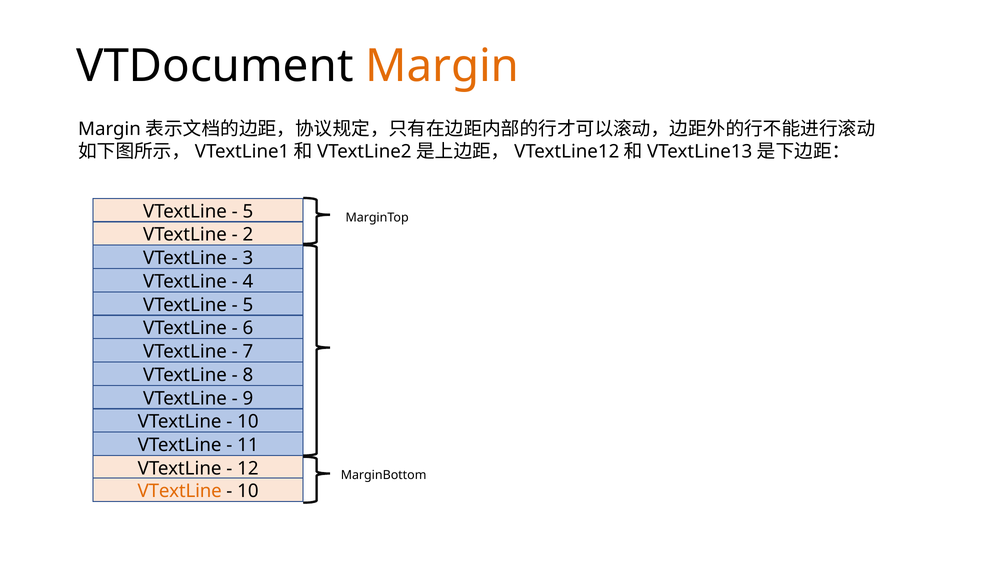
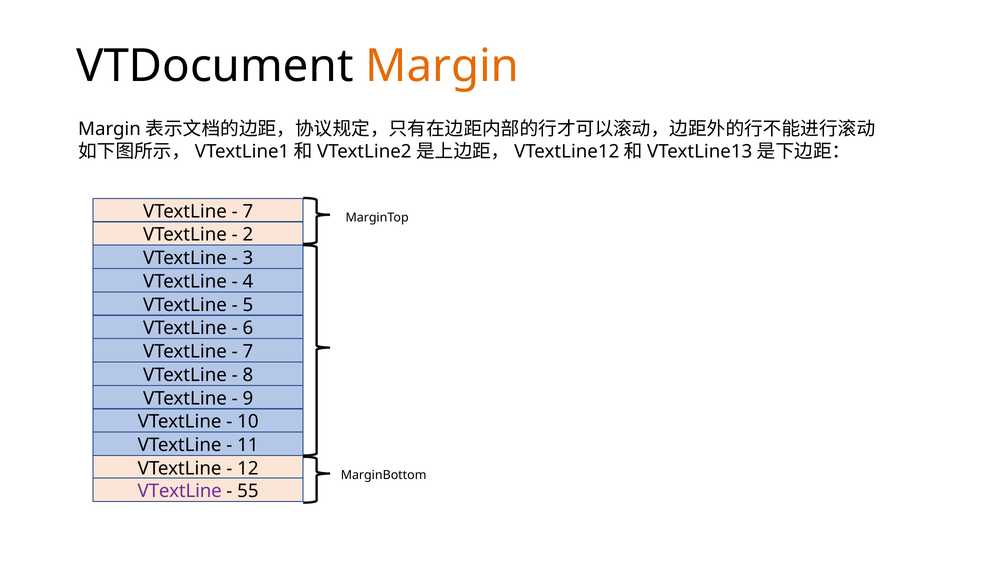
5 at (248, 211): 5 -> 7
VTextLine at (180, 490) colour: orange -> purple
10 at (248, 490): 10 -> 55
